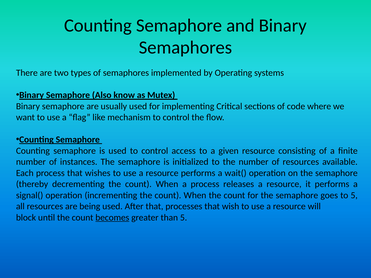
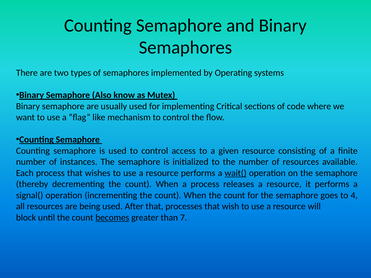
wait( underline: none -> present
to 5: 5 -> 4
than 5: 5 -> 7
